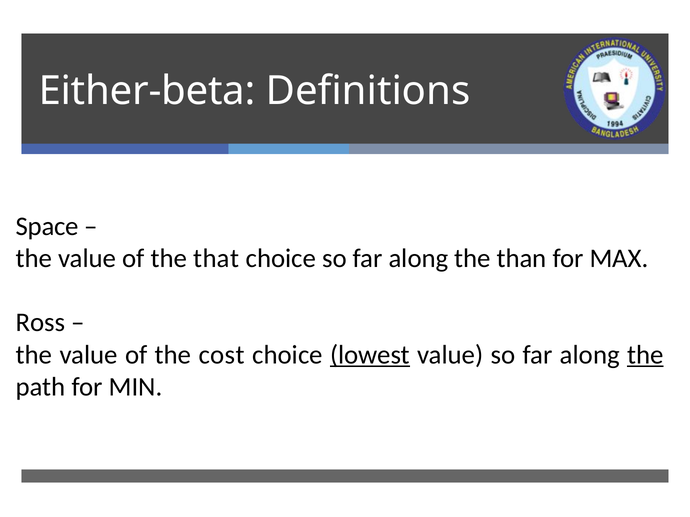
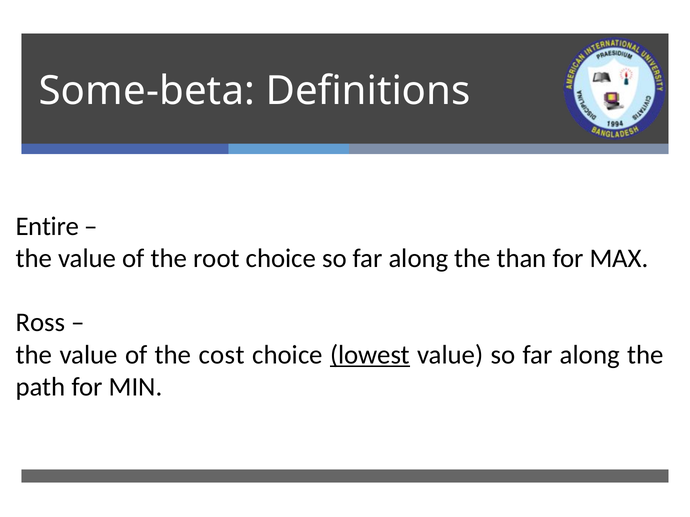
Either-beta: Either-beta -> Some-beta
Space: Space -> Entire
that: that -> root
the at (645, 355) underline: present -> none
